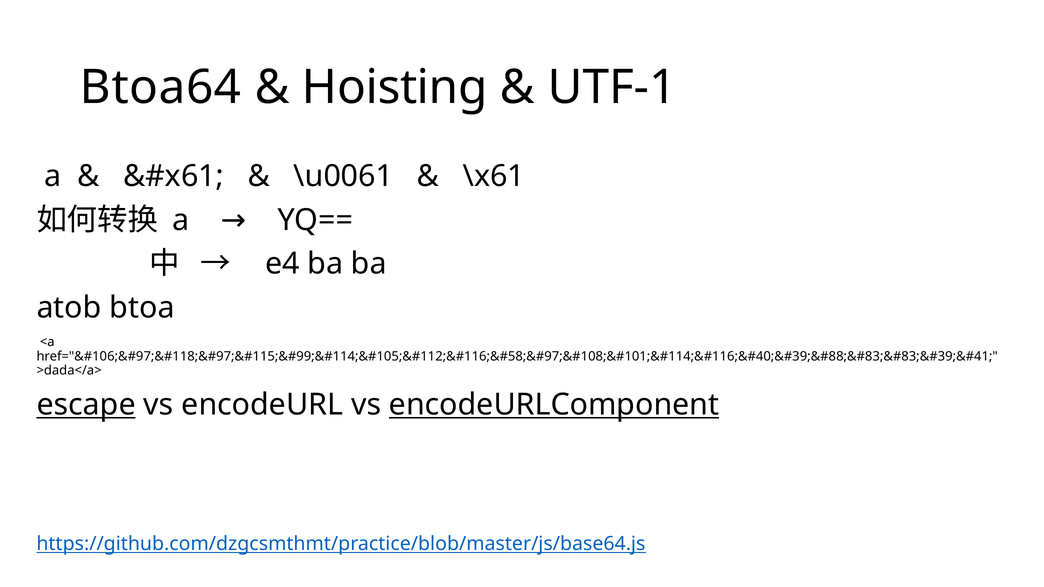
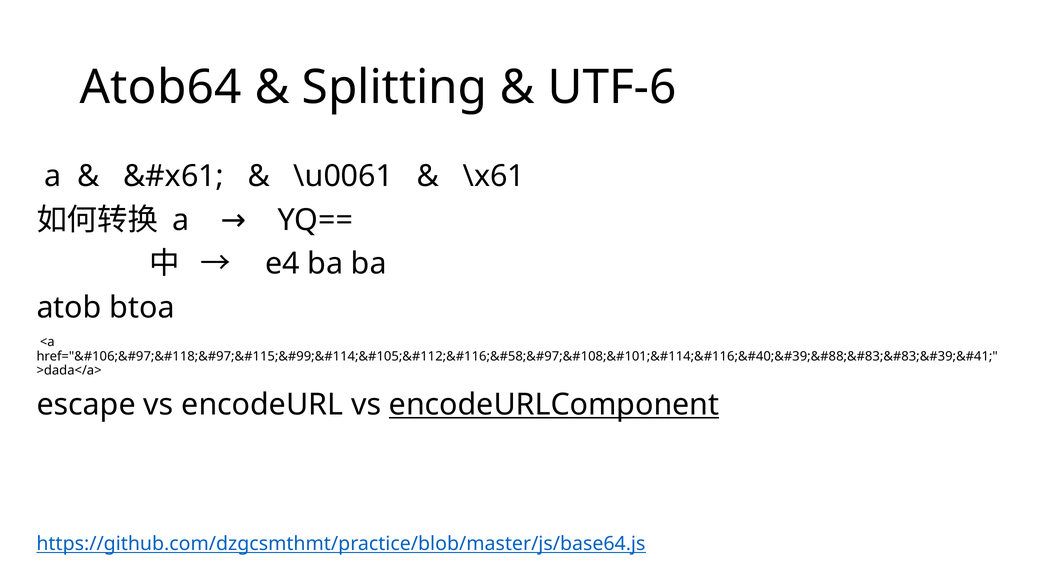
Btoa64: Btoa64 -> Atob64
Hoisting: Hoisting -> Splitting
UTF-1: UTF-1 -> UTF-6
escape underline: present -> none
